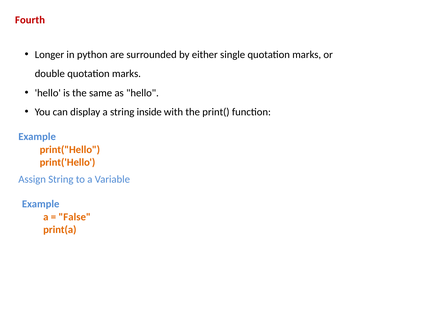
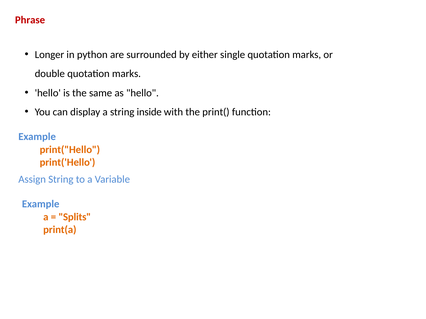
Fourth: Fourth -> Phrase
False: False -> Splits
